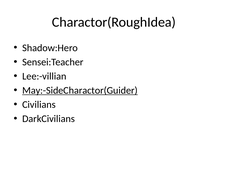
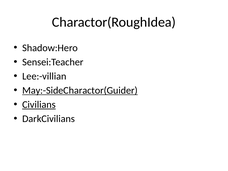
Civilians underline: none -> present
